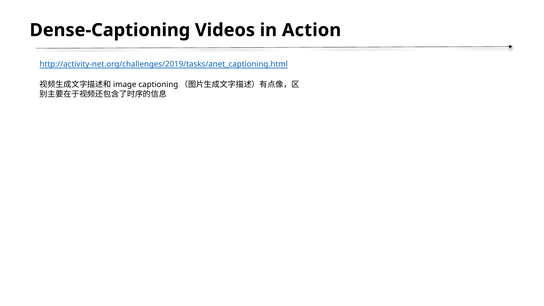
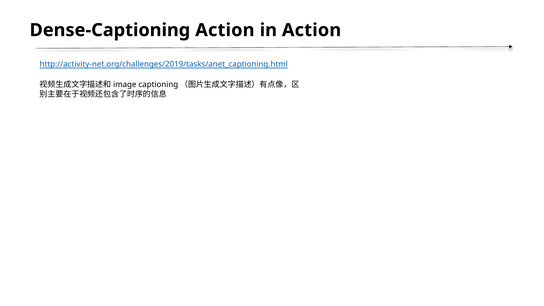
Dense-Captioning Videos: Videos -> Action
